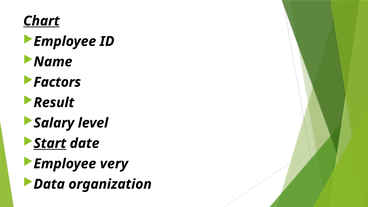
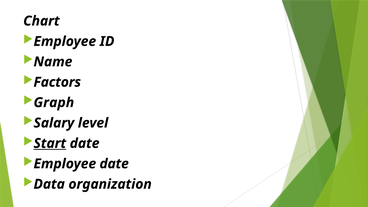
Chart underline: present -> none
Result: Result -> Graph
Employee very: very -> date
